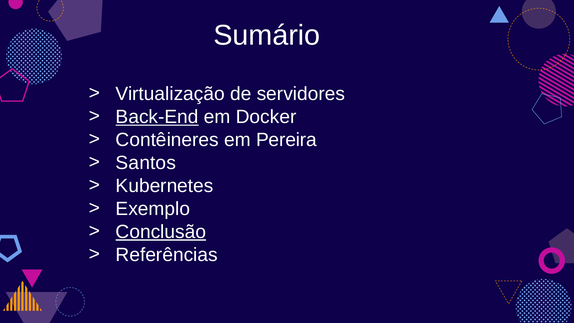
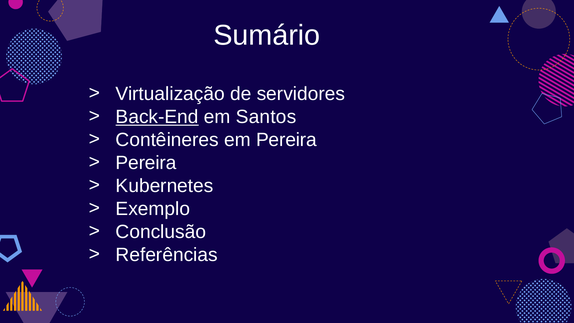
Docker: Docker -> Santos
Santos at (146, 163): Santos -> Pereira
Conclusão underline: present -> none
